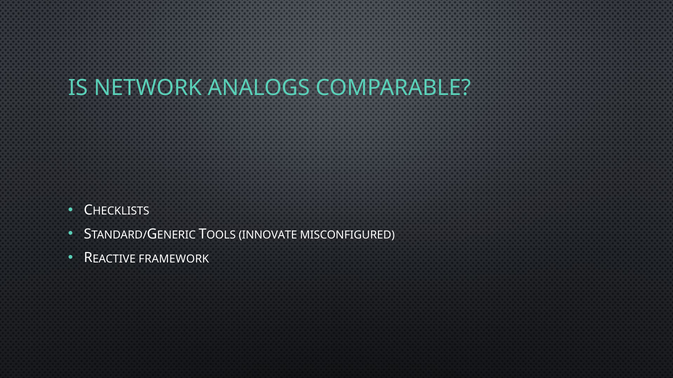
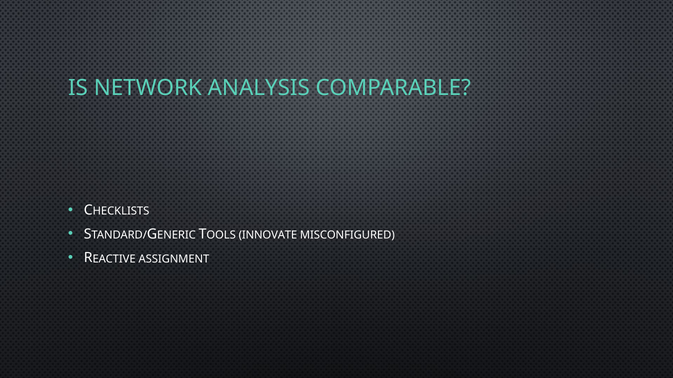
ANALOGS: ANALOGS -> ANALYSIS
FRAMEWORK: FRAMEWORK -> ASSIGNMENT
